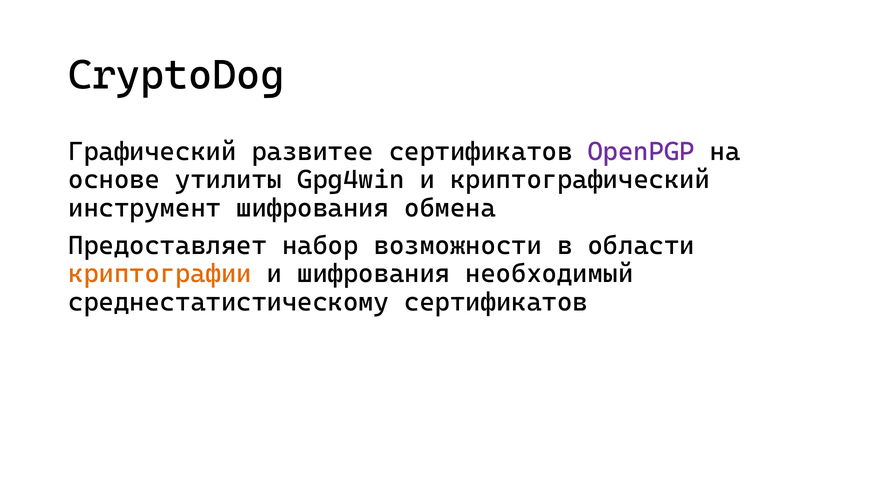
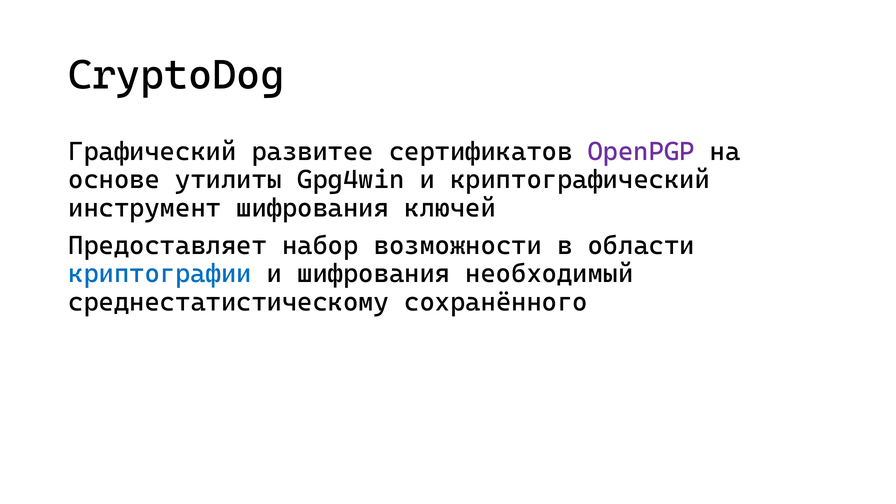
обмена: обмена -> ключей
криптографии colour: orange -> blue
среднестатистическому сертификатов: сертификатов -> сохранённого
